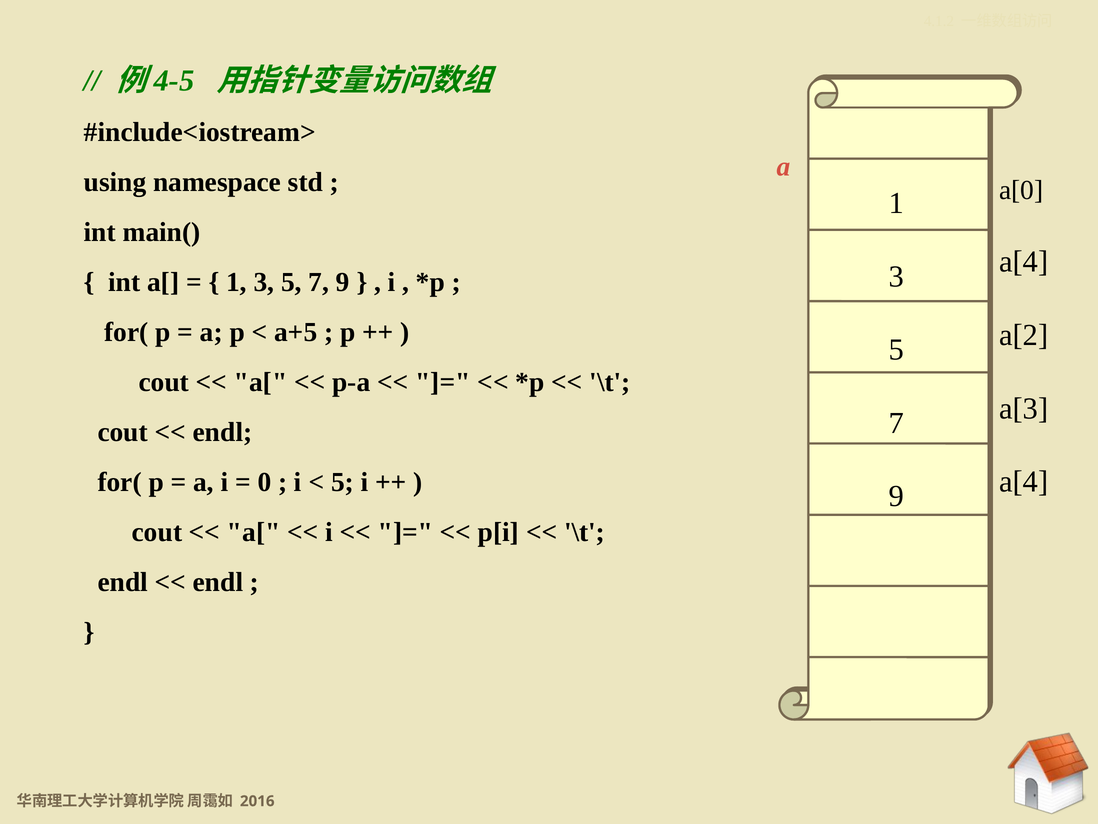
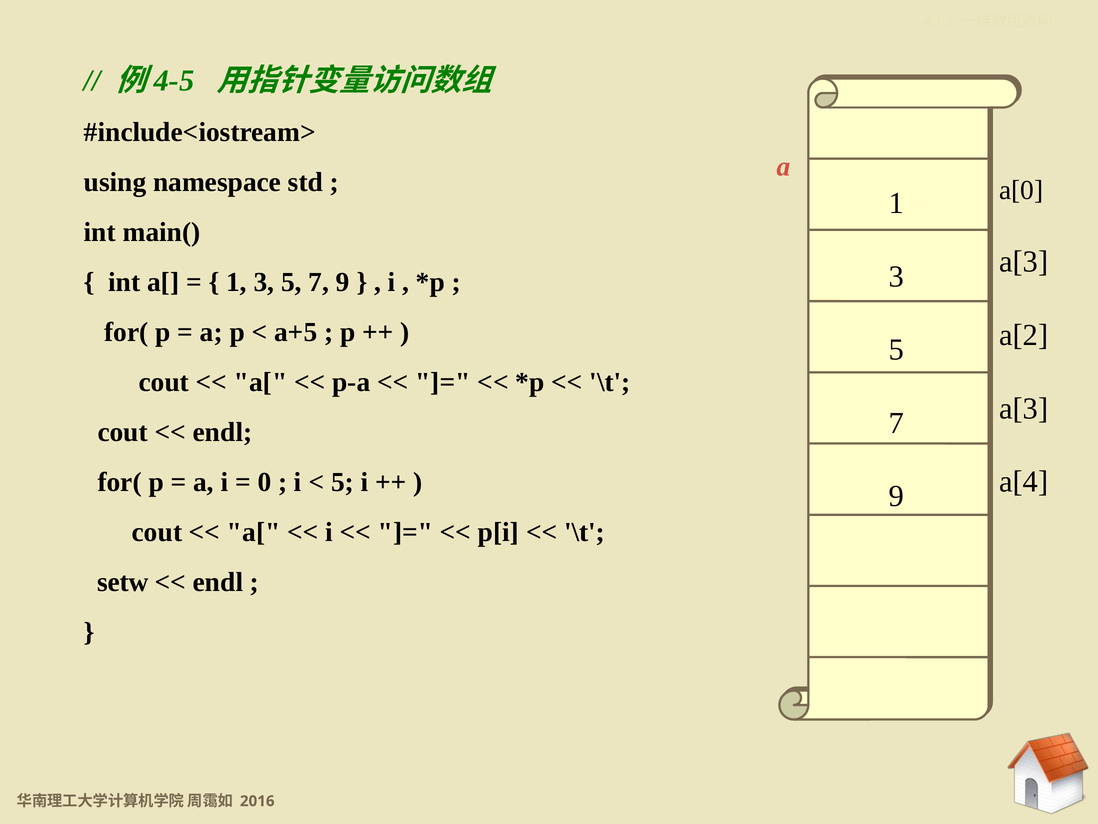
a[4 at (1024, 262): a[4 -> a[3
endl at (123, 582): endl -> setw
